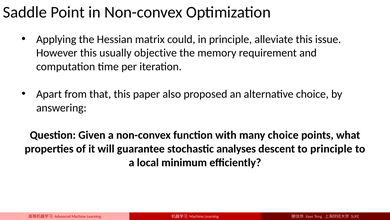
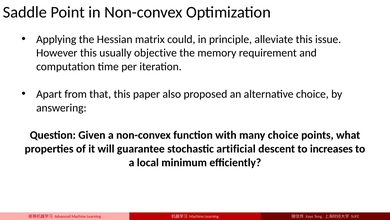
analyses: analyses -> artificial
to principle: principle -> increases
